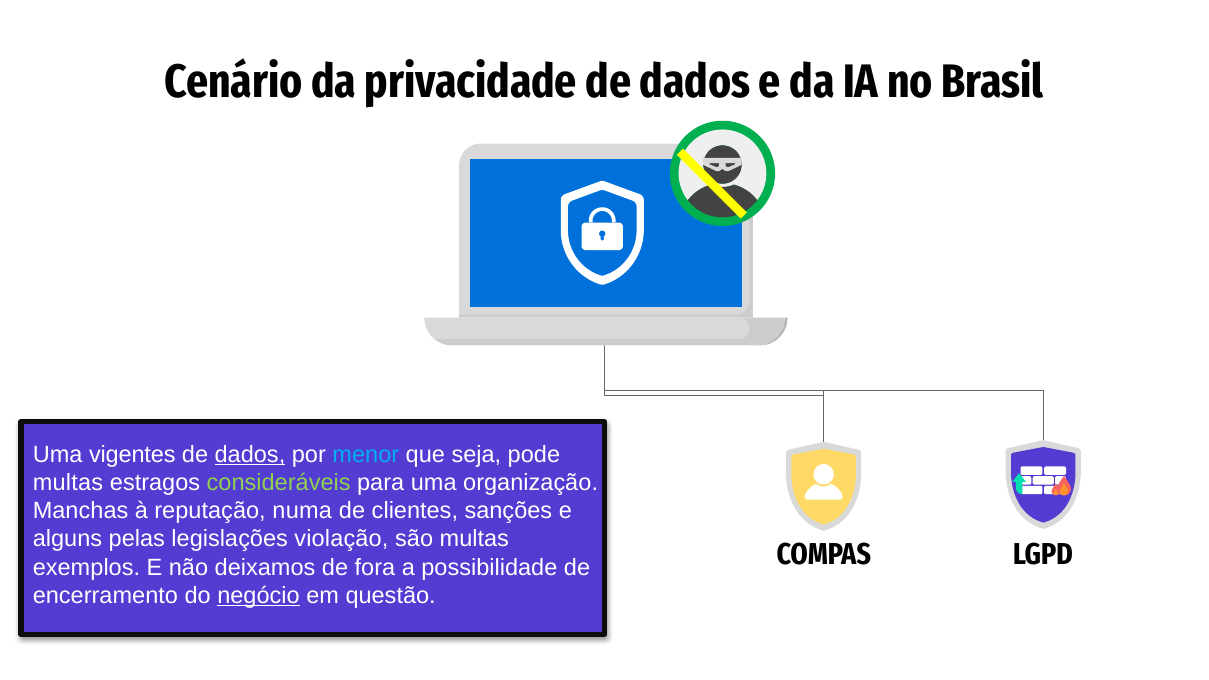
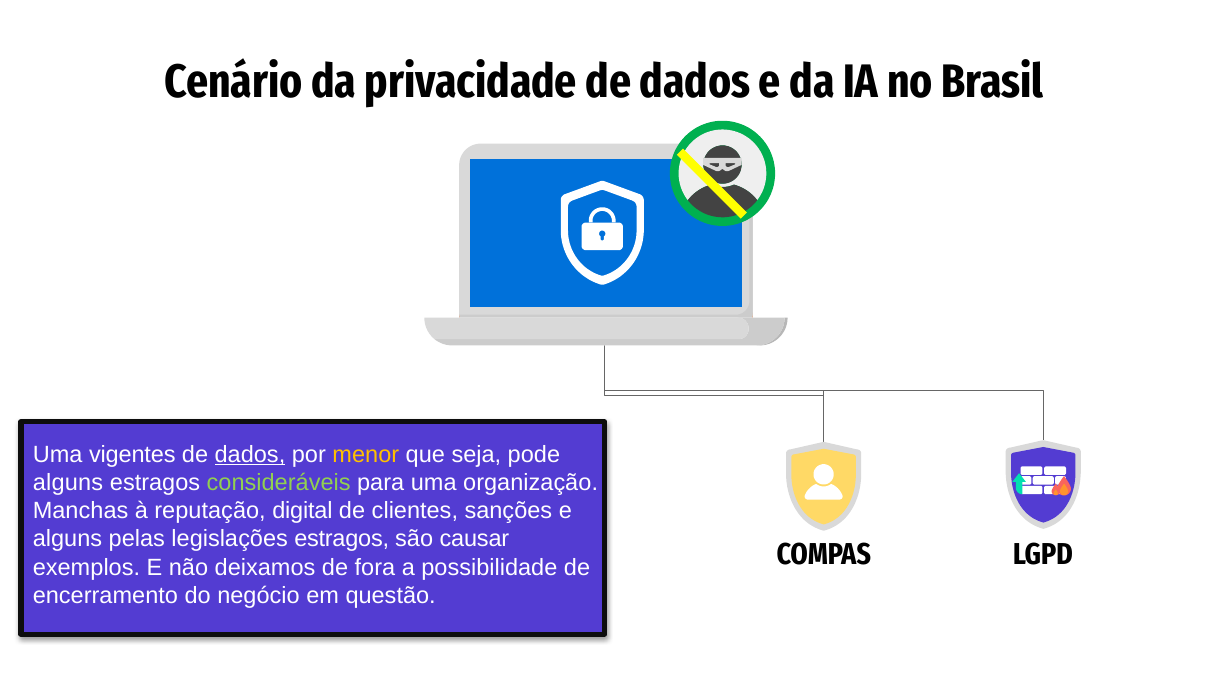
menor colour: light blue -> yellow
multas at (68, 483): multas -> alguns
numa: numa -> digital
legislações violação: violação -> estragos
são multas: multas -> causar
negócio underline: present -> none
